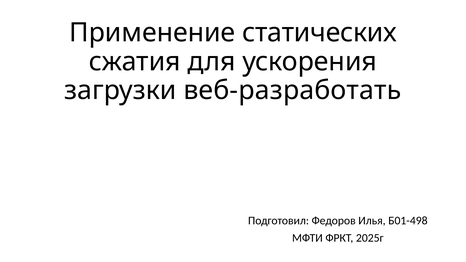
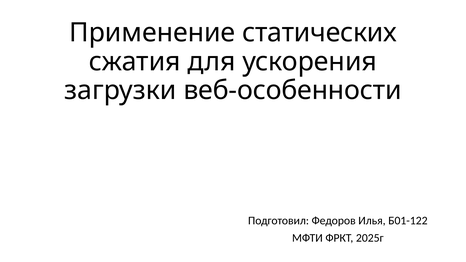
веб-разработать: веб-разработать -> веб-особенности
Б01-498: Б01-498 -> Б01-122
